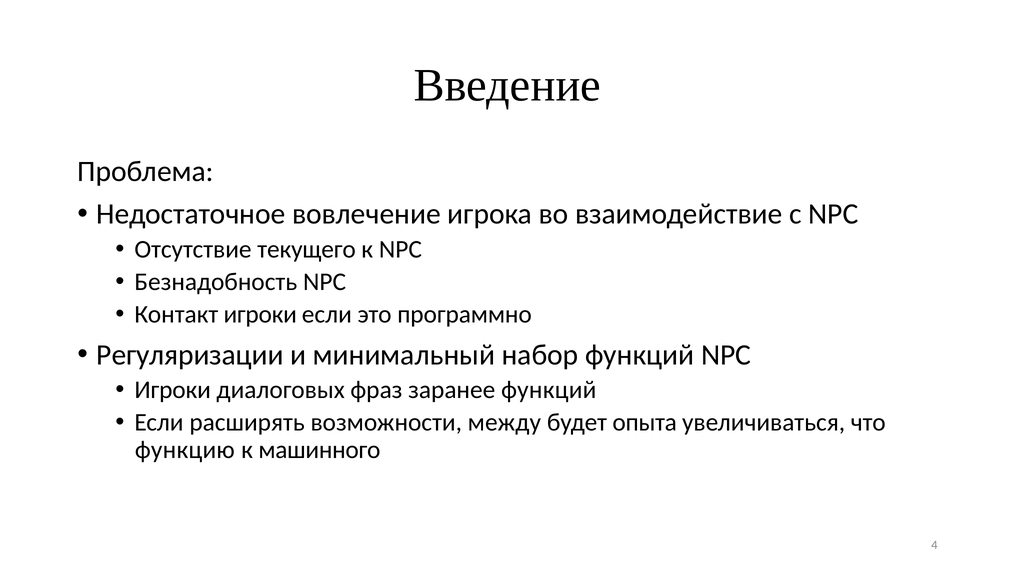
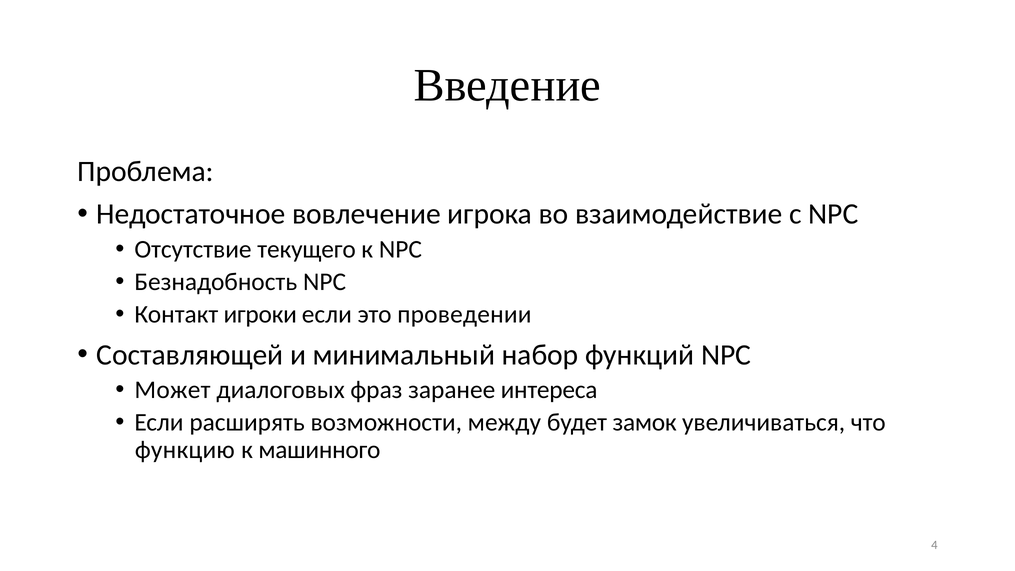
программно: программно -> проведении
Регуляризации: Регуляризации -> Составляющей
Игроки at (173, 390): Игроки -> Может
заранее функций: функций -> интереса
опыта: опыта -> замок
